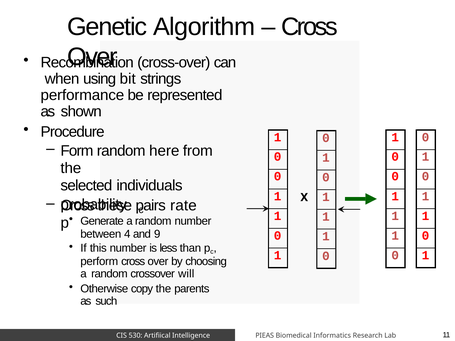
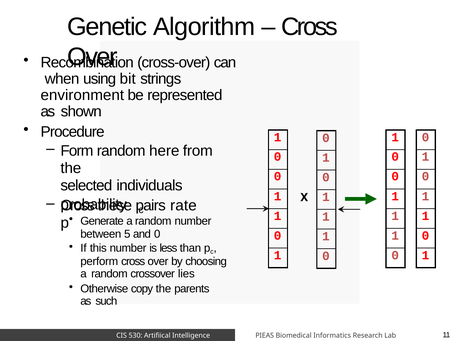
performance: performance -> environment
4: 4 -> 5
and 9: 9 -> 0
will: will -> lies
